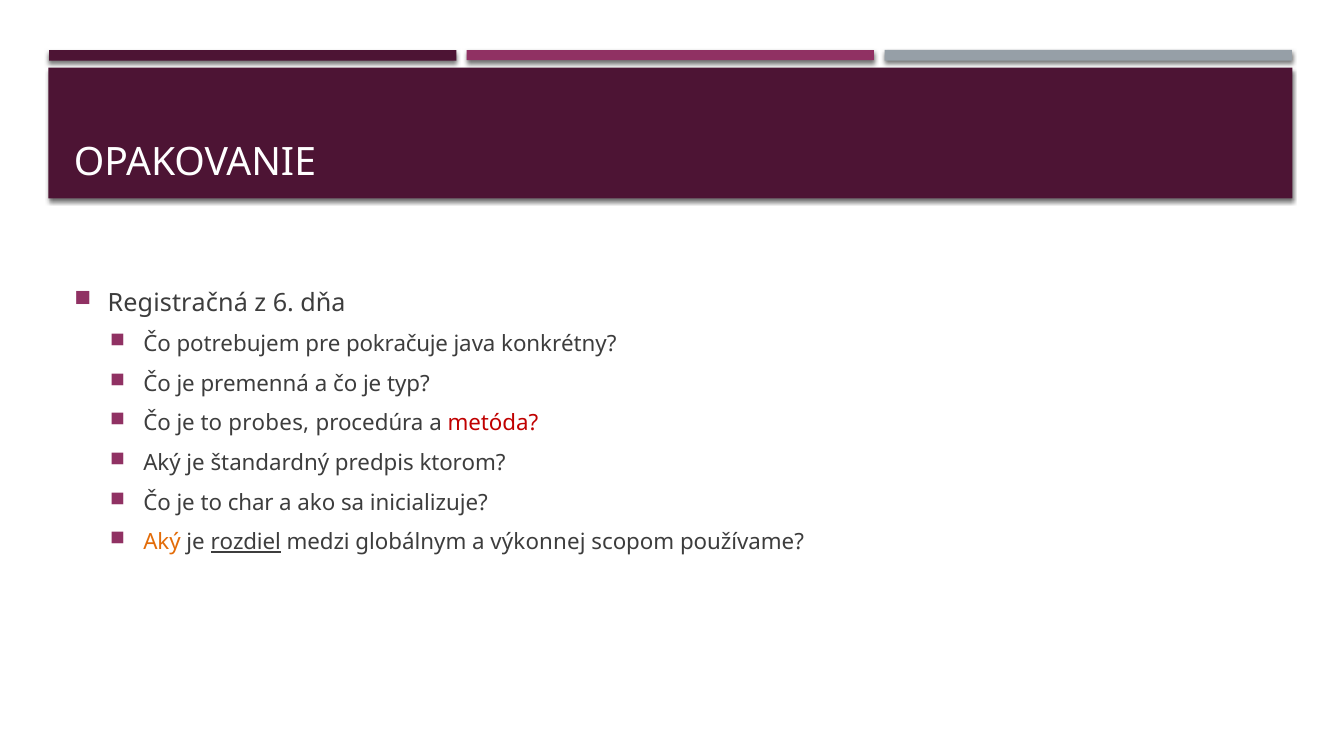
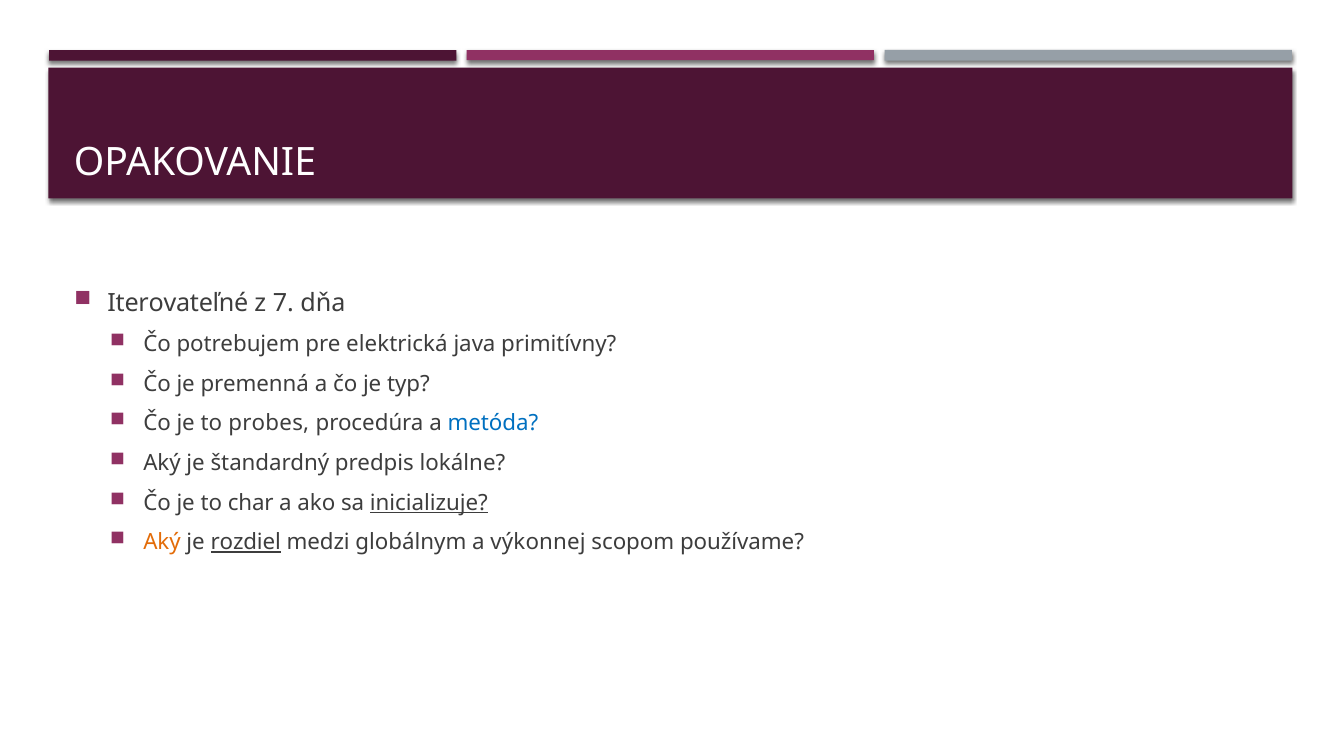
Registračná: Registračná -> Iterovateľné
6: 6 -> 7
pokračuje: pokračuje -> elektrická
konkrétny: konkrétny -> primitívny
metóda colour: red -> blue
ktorom: ktorom -> lokálne
inicializuje underline: none -> present
